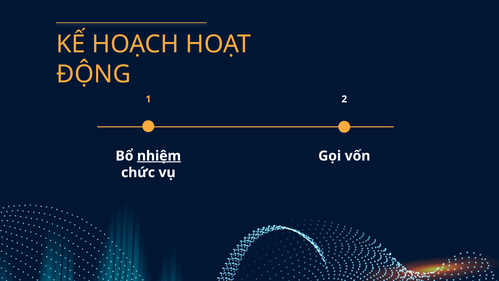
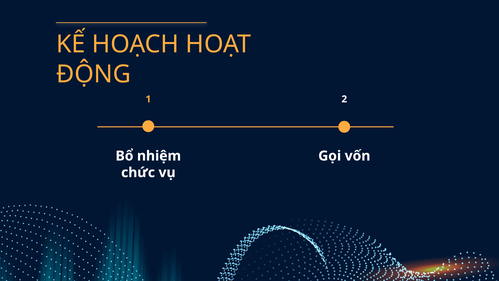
nhiệm underline: present -> none
